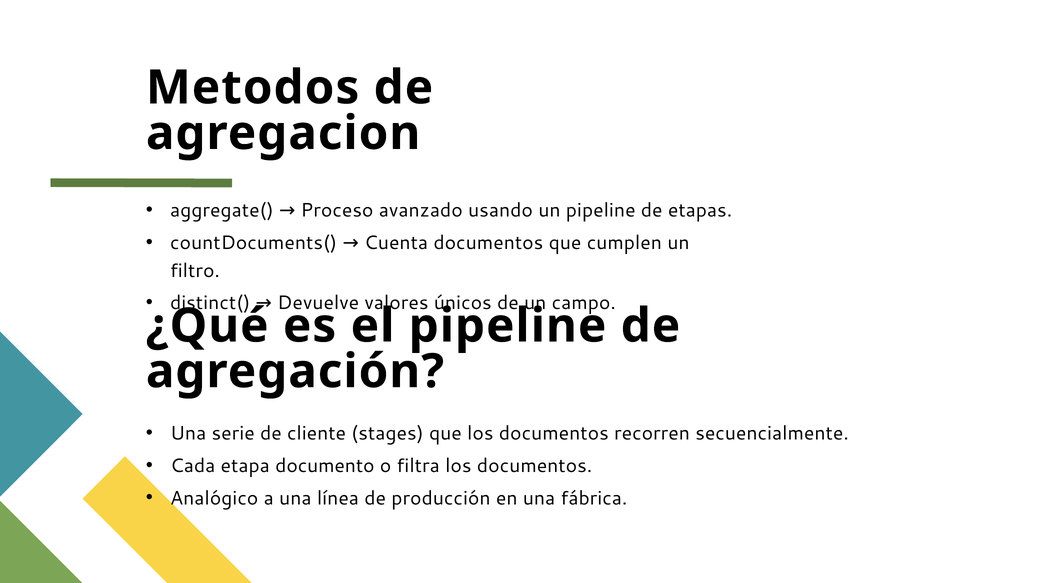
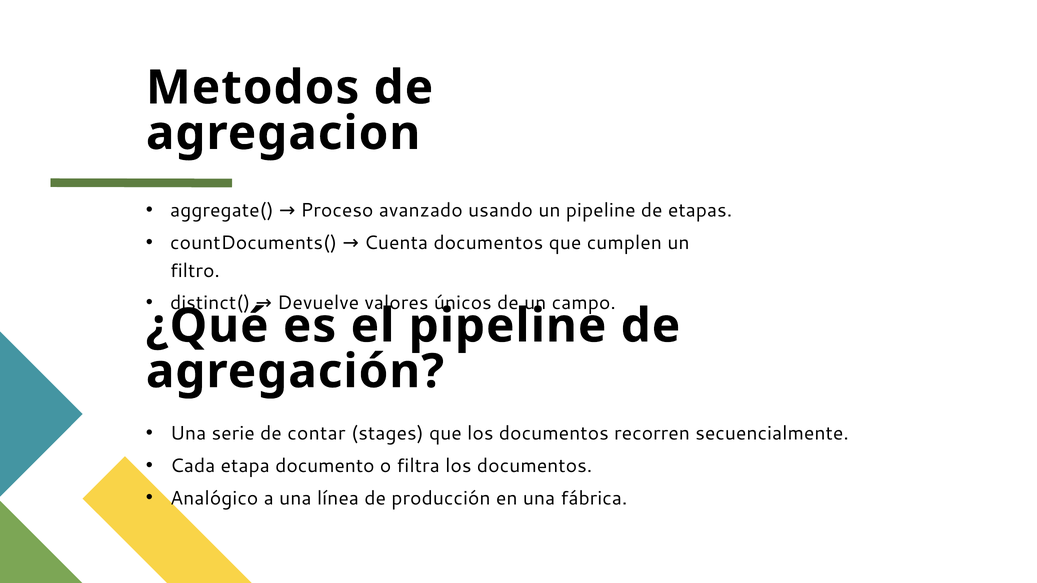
cliente: cliente -> contar
